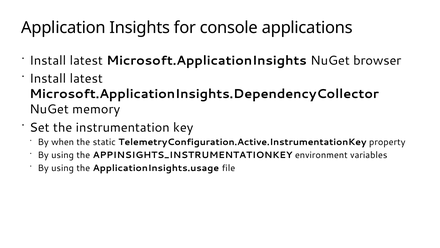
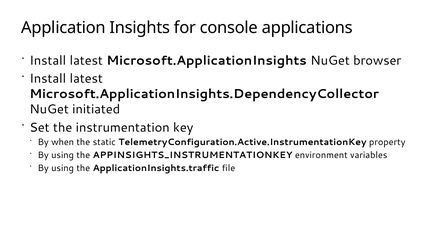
memory: memory -> initiated
ApplicationInsights.usage: ApplicationInsights.usage -> ApplicationInsights.traffic
